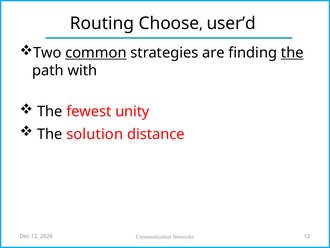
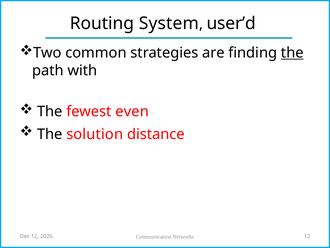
Choose: Choose -> System
common underline: present -> none
unity: unity -> even
